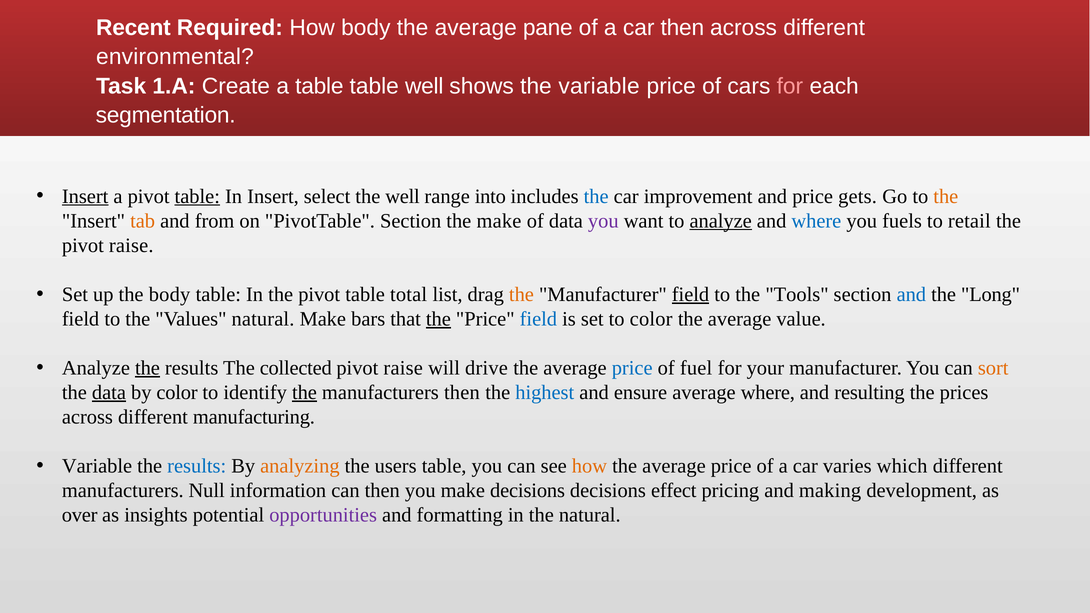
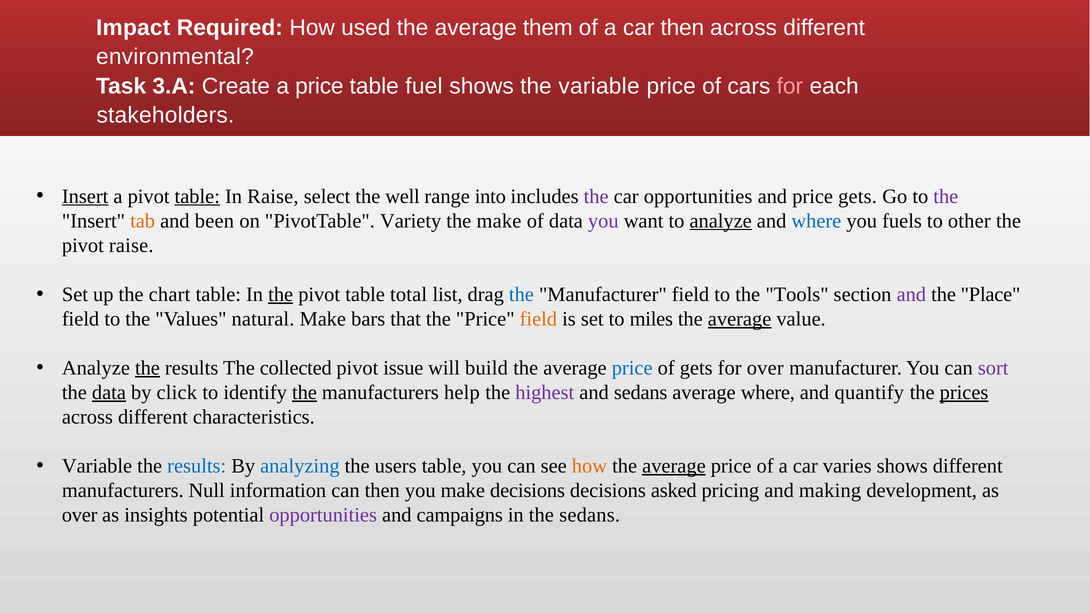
Recent: Recent -> Impact
How body: body -> used
pane: pane -> them
1.A: 1.A -> 3.A
a table: table -> price
table well: well -> fuel
segmentation: segmentation -> stakeholders
In Insert: Insert -> Raise
the at (596, 196) colour: blue -> purple
car improvement: improvement -> opportunities
the at (946, 196) colour: orange -> purple
from: from -> been
PivotTable Section: Section -> Variety
retail: retail -> other
the body: body -> chart
the at (281, 294) underline: none -> present
the at (521, 294) colour: orange -> blue
field at (691, 294) underline: present -> none
and at (911, 294) colour: blue -> purple
Long: Long -> Place
the at (438, 319) underline: present -> none
field at (538, 319) colour: blue -> orange
to color: color -> miles
average at (740, 319) underline: none -> present
raise at (403, 368): raise -> issue
drive: drive -> build
of fuel: fuel -> gets
for your: your -> over
sort colour: orange -> purple
by color: color -> click
manufacturers then: then -> help
highest colour: blue -> purple
and ensure: ensure -> sedans
resulting: resulting -> quantify
prices underline: none -> present
manufacturing: manufacturing -> characteristics
analyzing colour: orange -> blue
average at (674, 466) underline: none -> present
varies which: which -> shows
effect: effect -> asked
formatting: formatting -> campaigns
the natural: natural -> sedans
